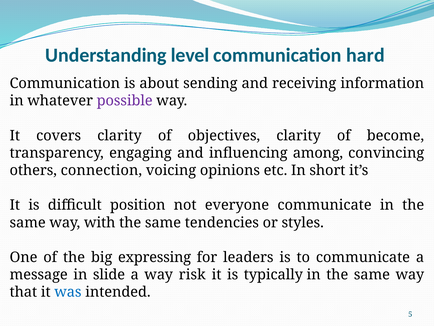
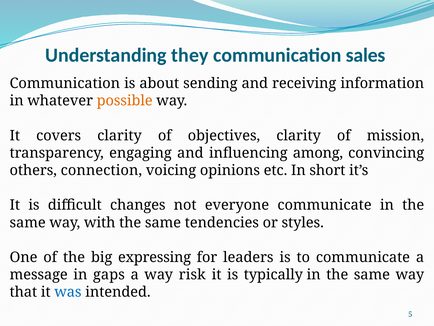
level: level -> they
hard: hard -> sales
possible colour: purple -> orange
become: become -> mission
position: position -> changes
slide: slide -> gaps
